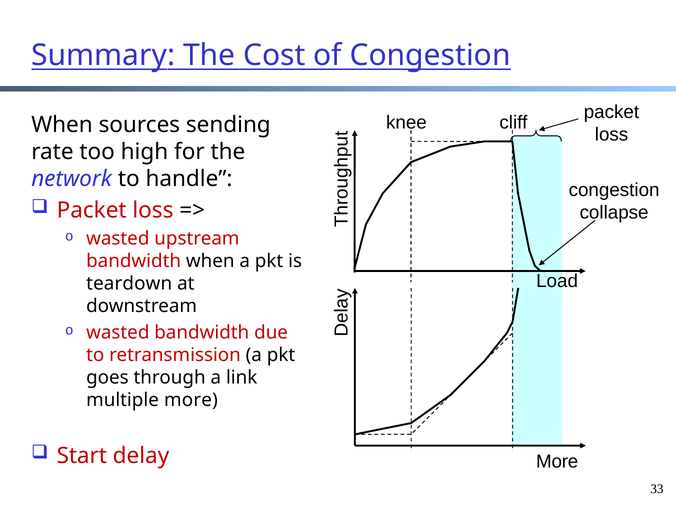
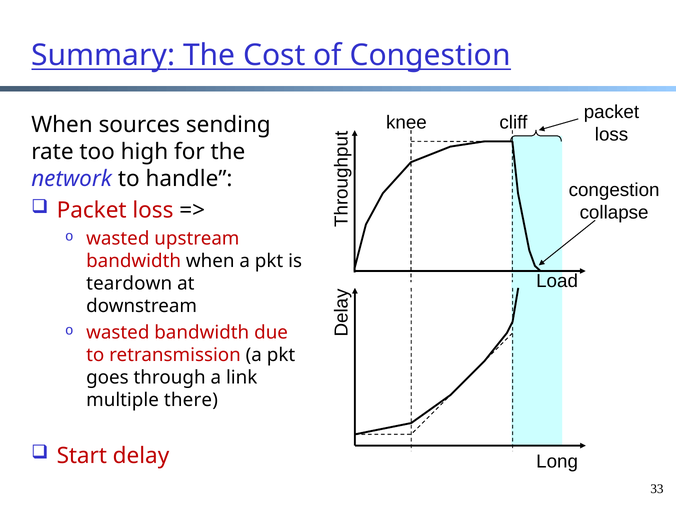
multiple more: more -> there
delay More: More -> Long
